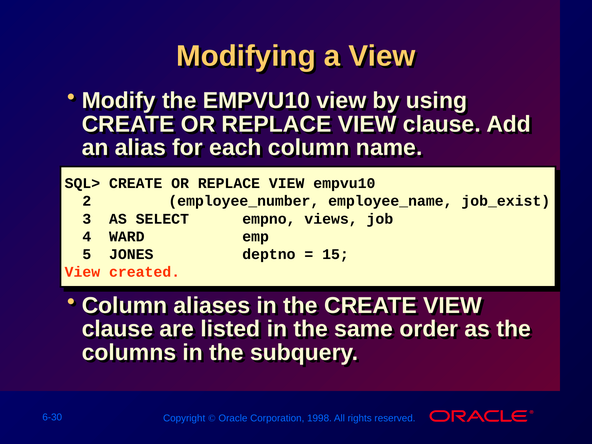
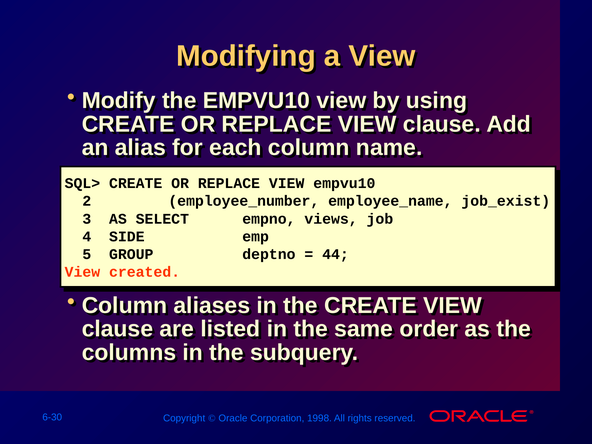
WARD: WARD -> SIDE
JONES: JONES -> GROUP
15: 15 -> 44
